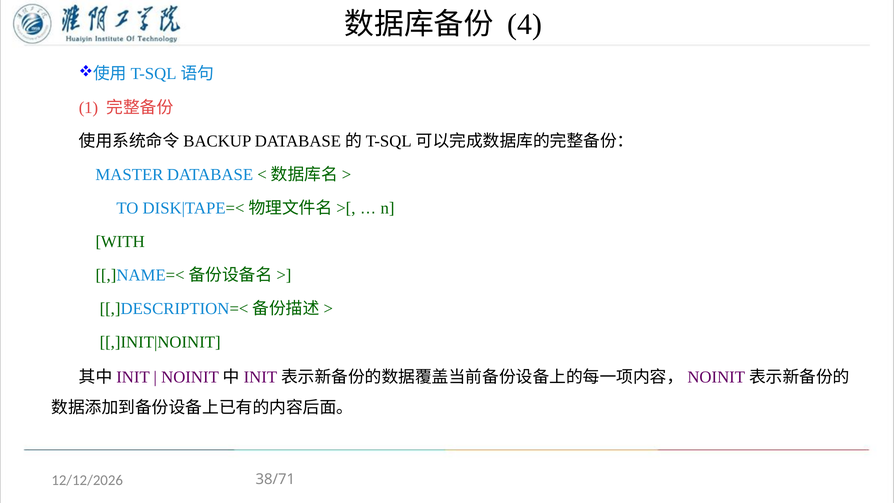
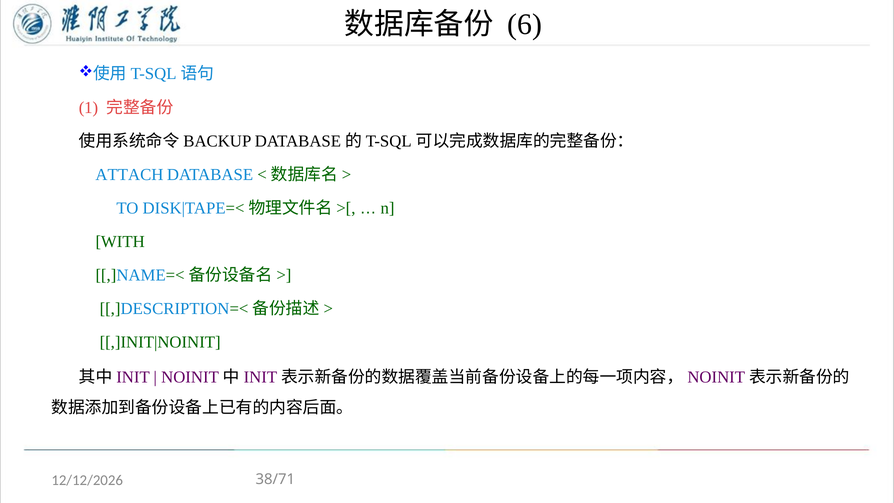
4: 4 -> 6
MASTER: MASTER -> ATTACH
